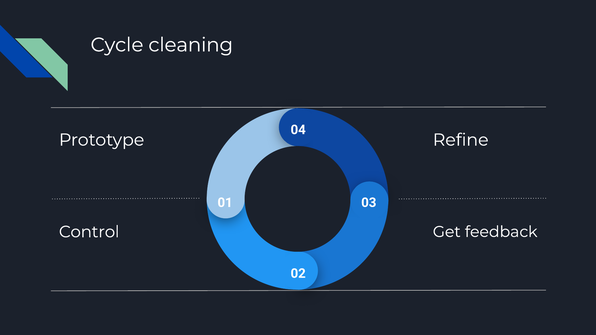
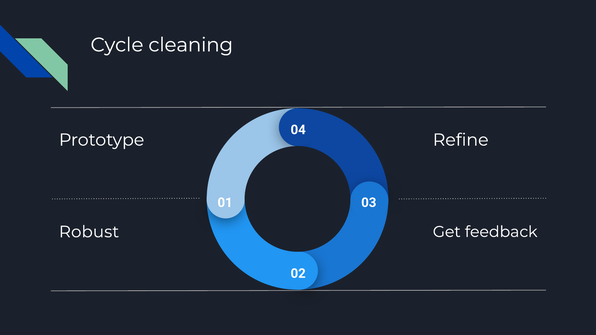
Control: Control -> Robust
